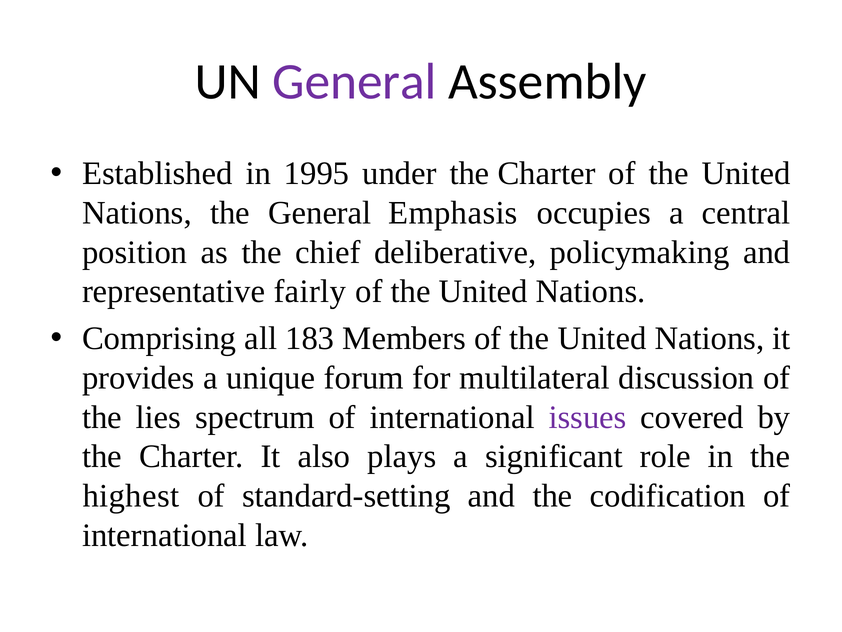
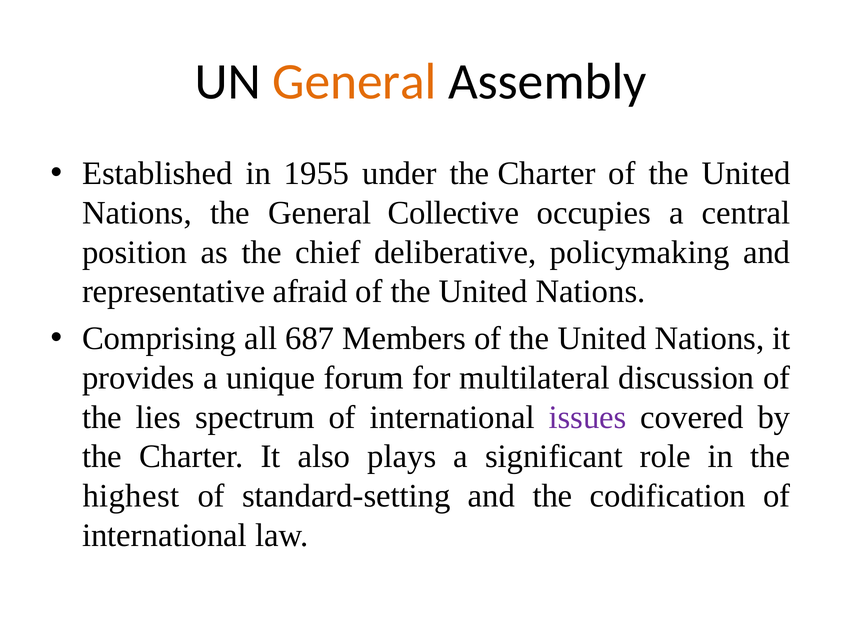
General at (354, 82) colour: purple -> orange
1995: 1995 -> 1955
Emphasis: Emphasis -> Collective
fairly: fairly -> afraid
183: 183 -> 687
